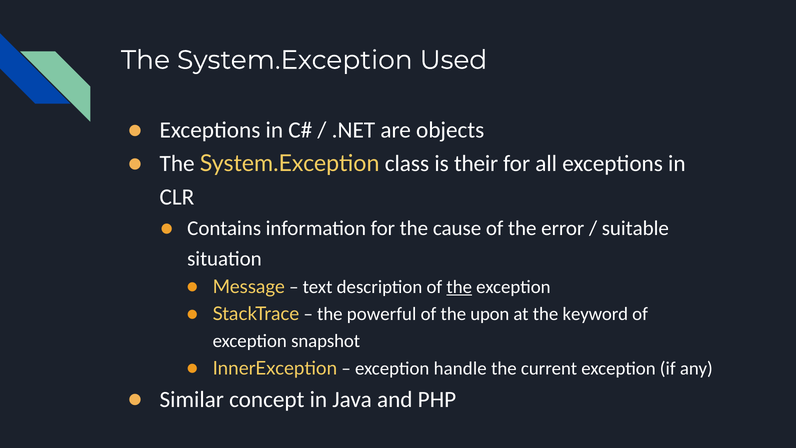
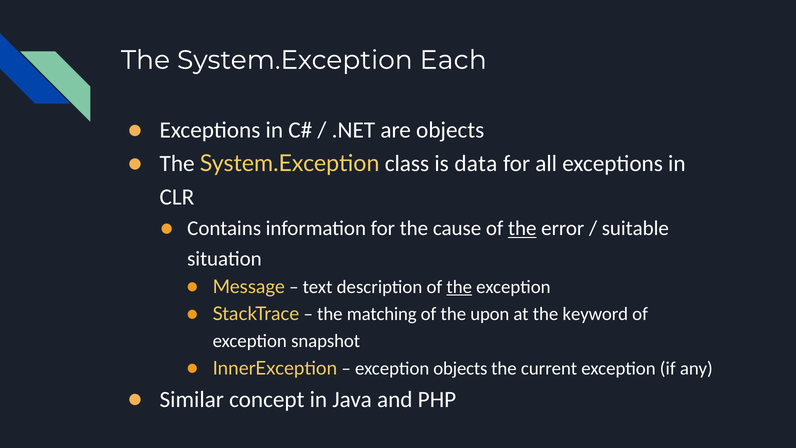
Used: Used -> Each
their: their -> data
the at (522, 228) underline: none -> present
powerful: powerful -> matching
exception handle: handle -> objects
